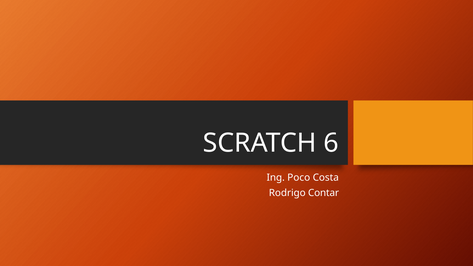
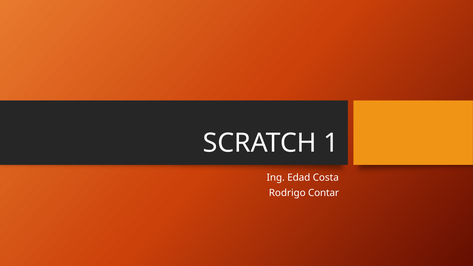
6: 6 -> 1
Poco: Poco -> Edad
